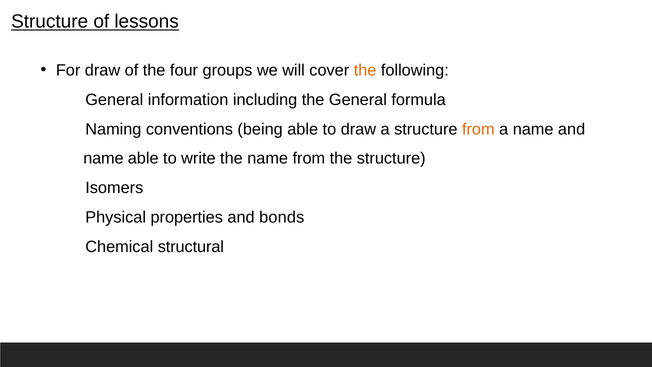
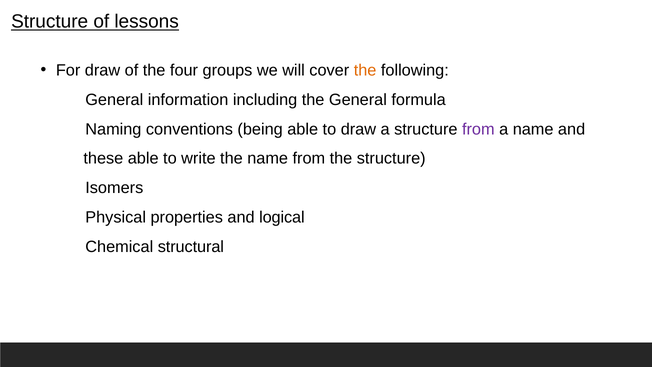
from at (478, 129) colour: orange -> purple
name at (103, 158): name -> these
bonds: bonds -> logical
